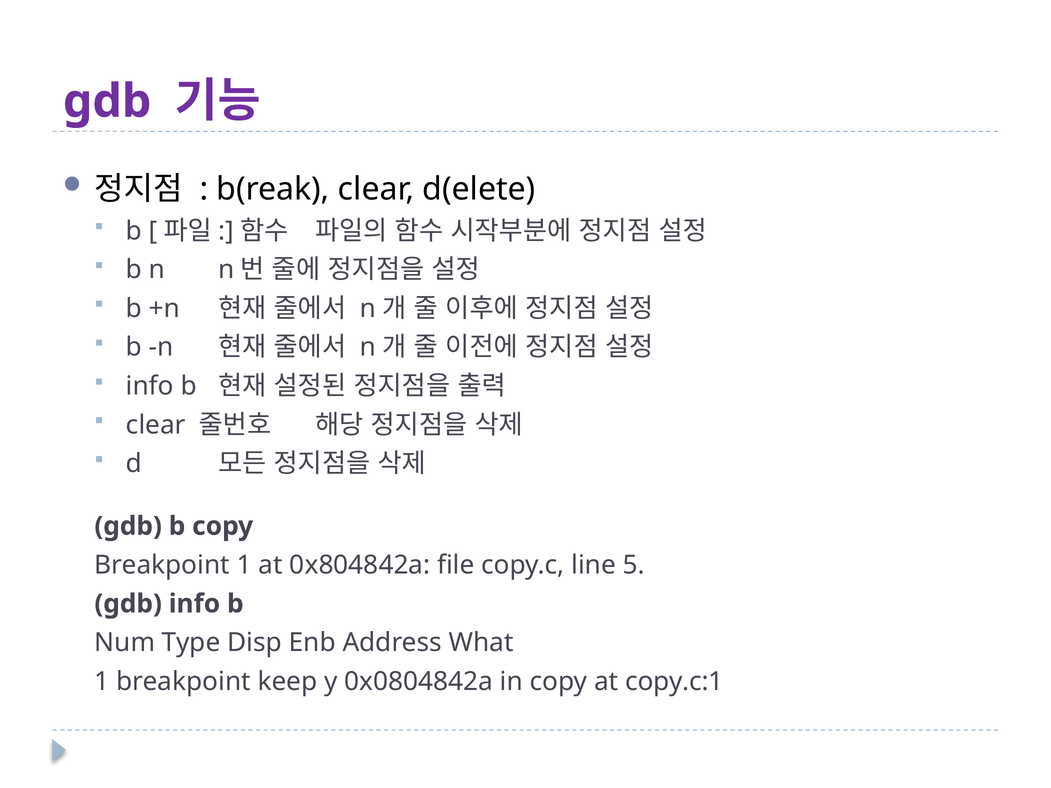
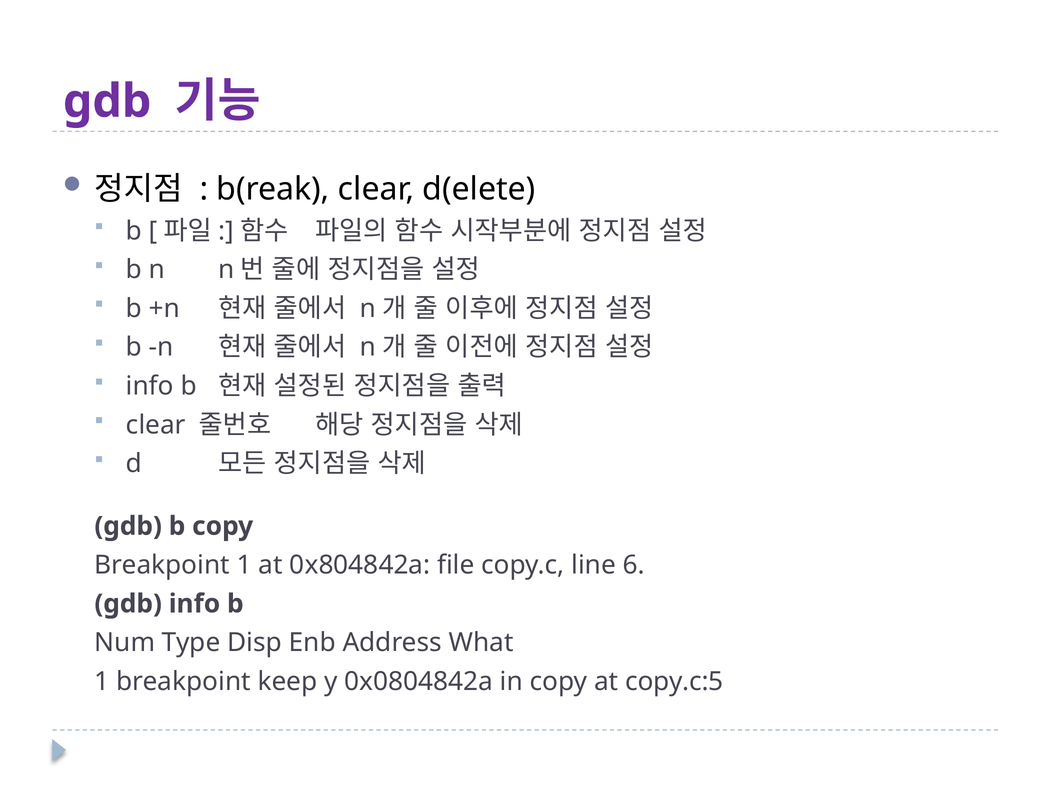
5: 5 -> 6
copy.c:1: copy.c:1 -> copy.c:5
